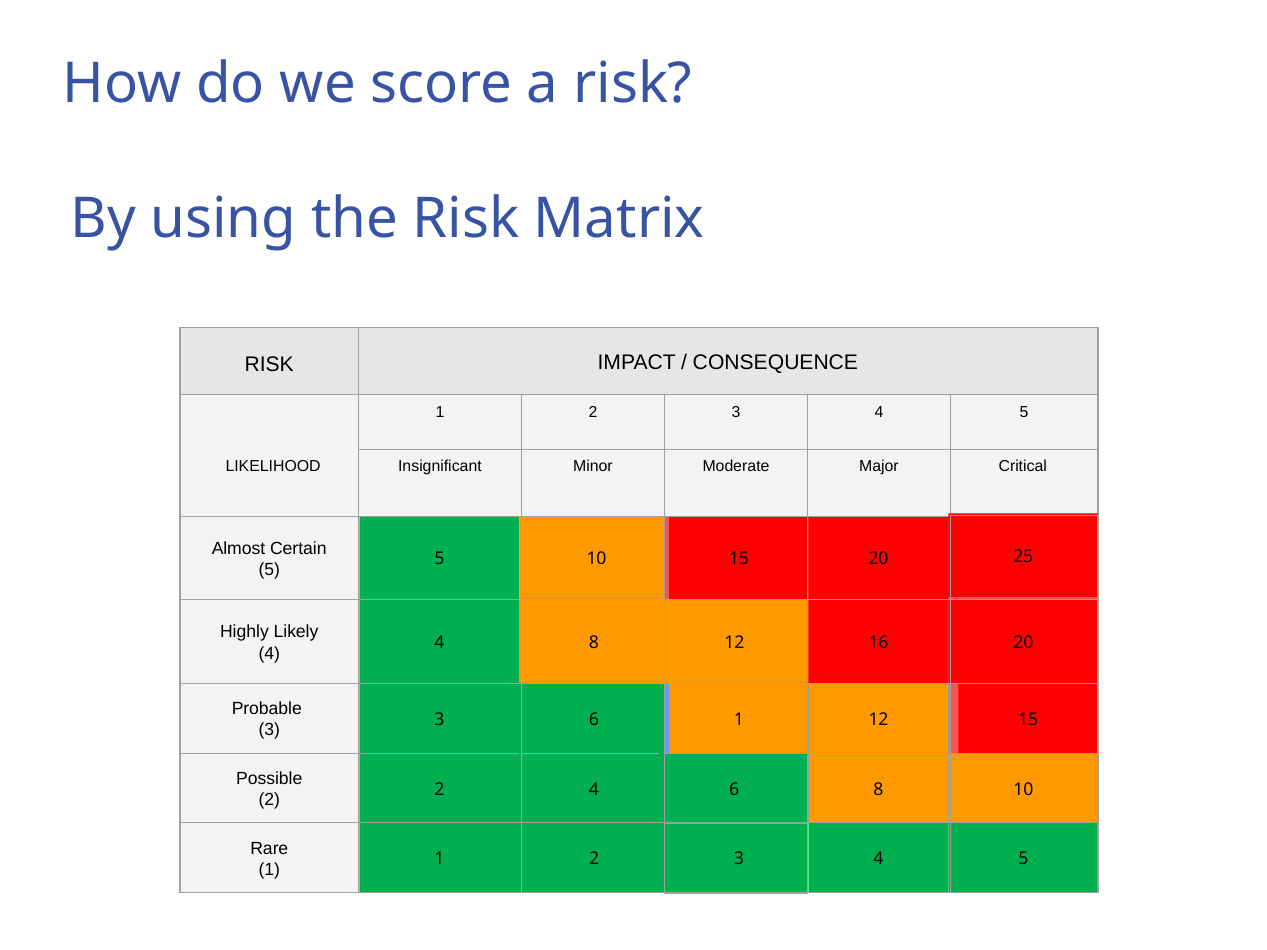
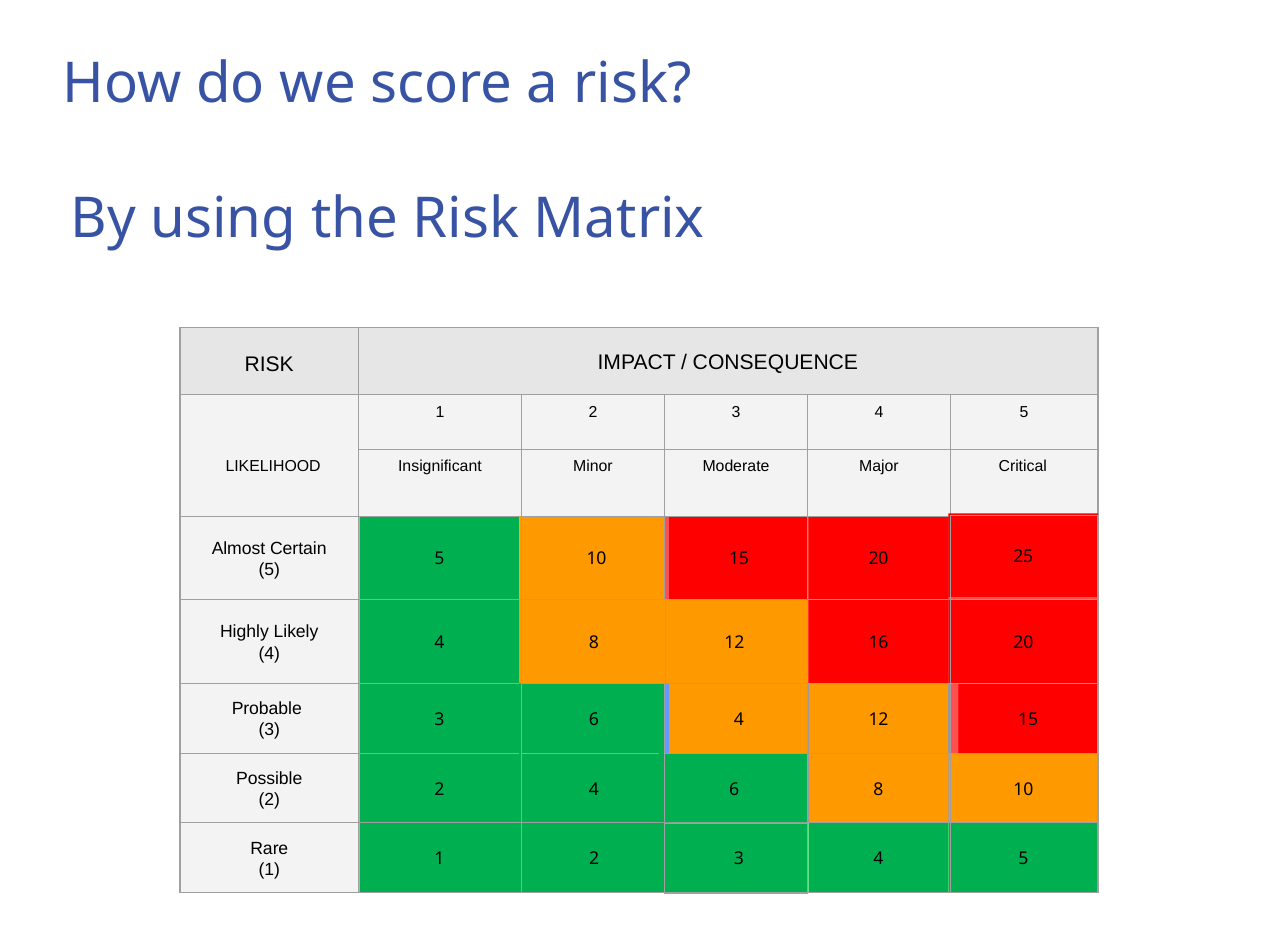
6 1: 1 -> 4
